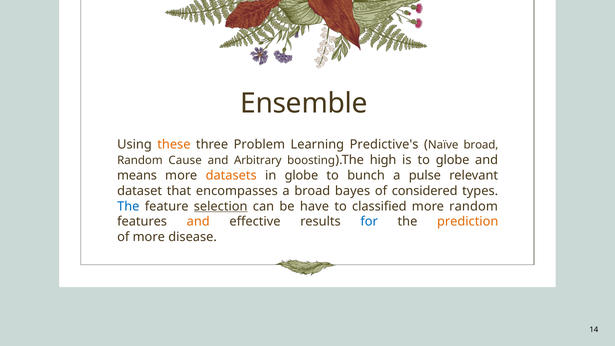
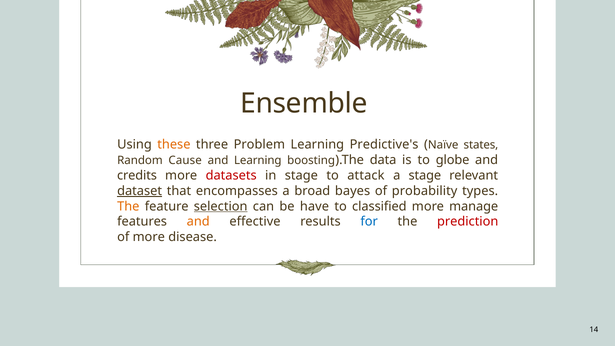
Naïve broad: broad -> states
and Arbitrary: Arbitrary -> Learning
high: high -> data
means: means -> credits
datasets colour: orange -> red
in globe: globe -> stage
bunch: bunch -> attack
a pulse: pulse -> stage
dataset underline: none -> present
considered: considered -> probability
The at (128, 206) colour: blue -> orange
more random: random -> manage
prediction colour: orange -> red
